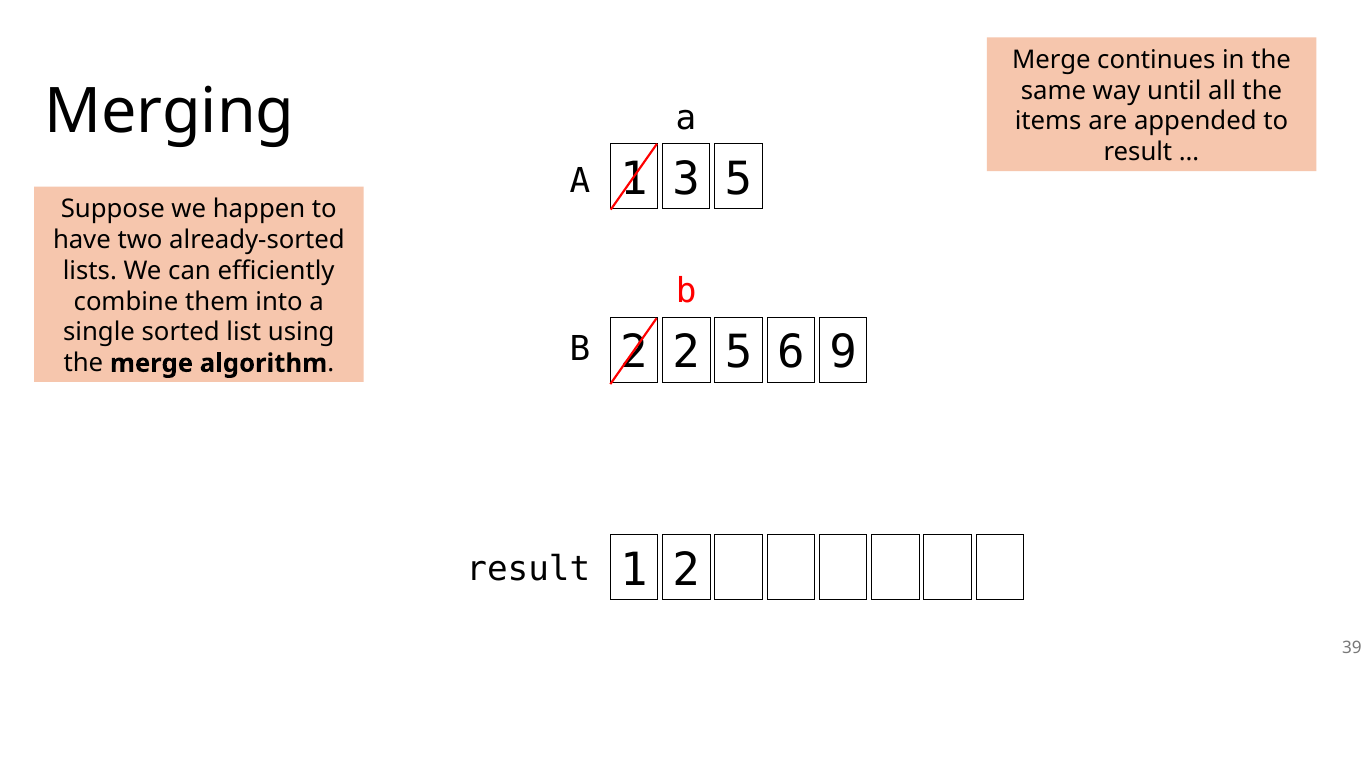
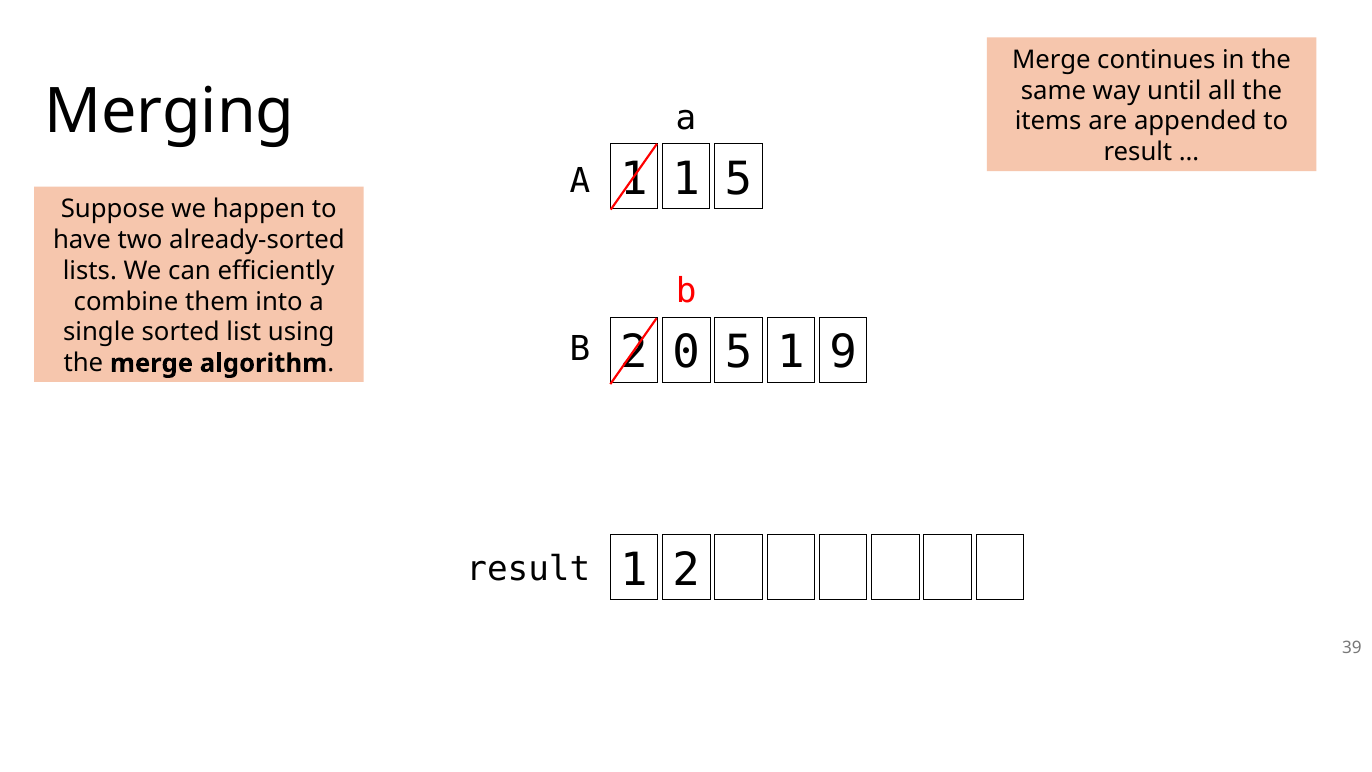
1 3: 3 -> 1
2 2: 2 -> 0
5 6: 6 -> 1
